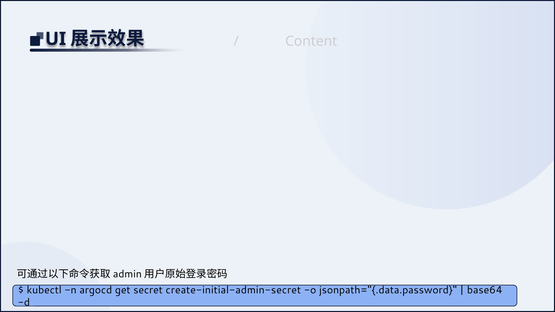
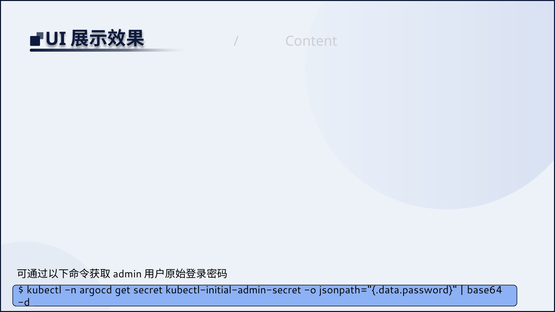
create-initial-admin-secret: create-initial-admin-secret -> kubectl-initial-admin-secret
